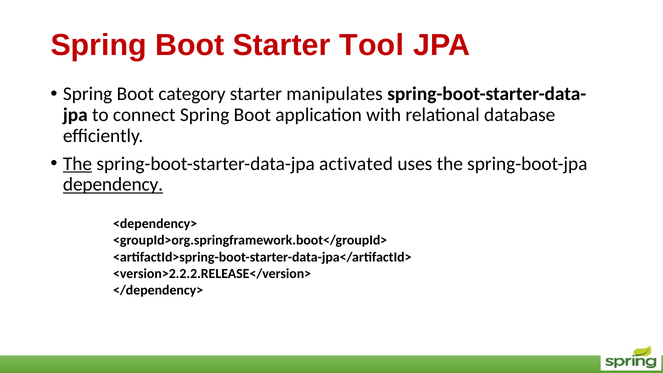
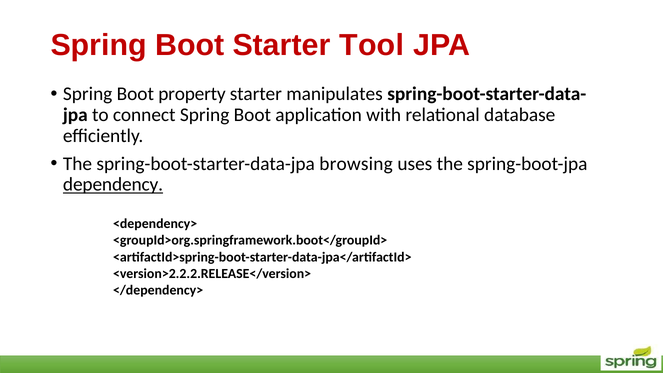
category: category -> property
The at (78, 164) underline: present -> none
activated: activated -> browsing
